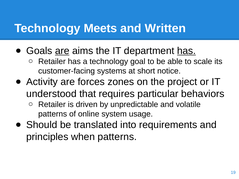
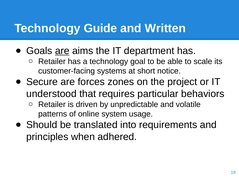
Meets: Meets -> Guide
has at (186, 51) underline: present -> none
Activity: Activity -> Secure
when patterns: patterns -> adhered
